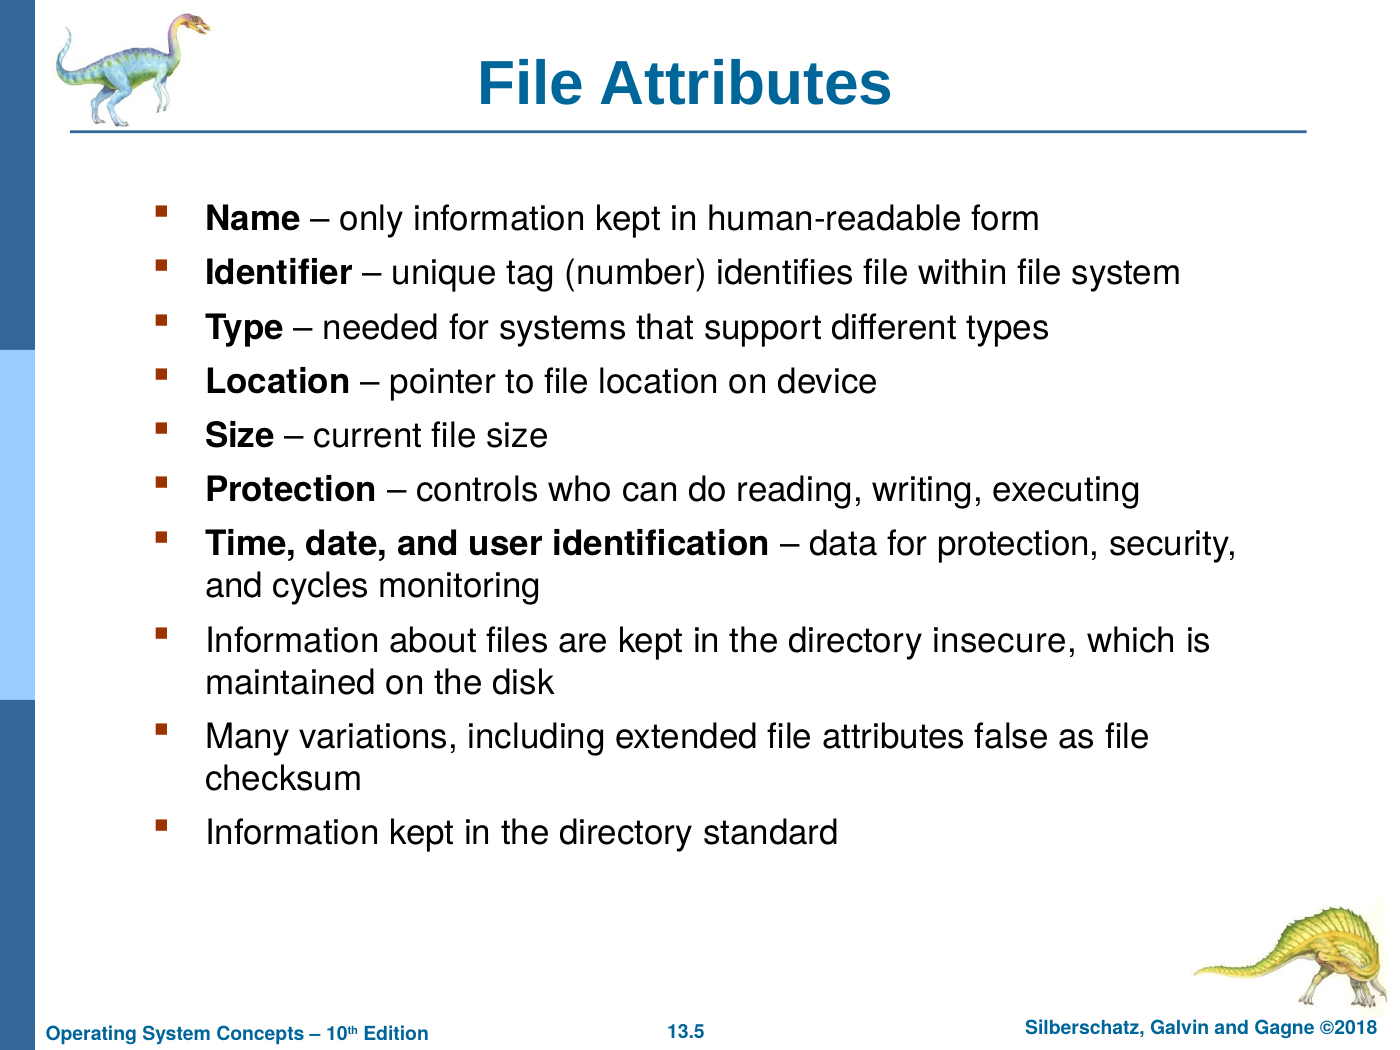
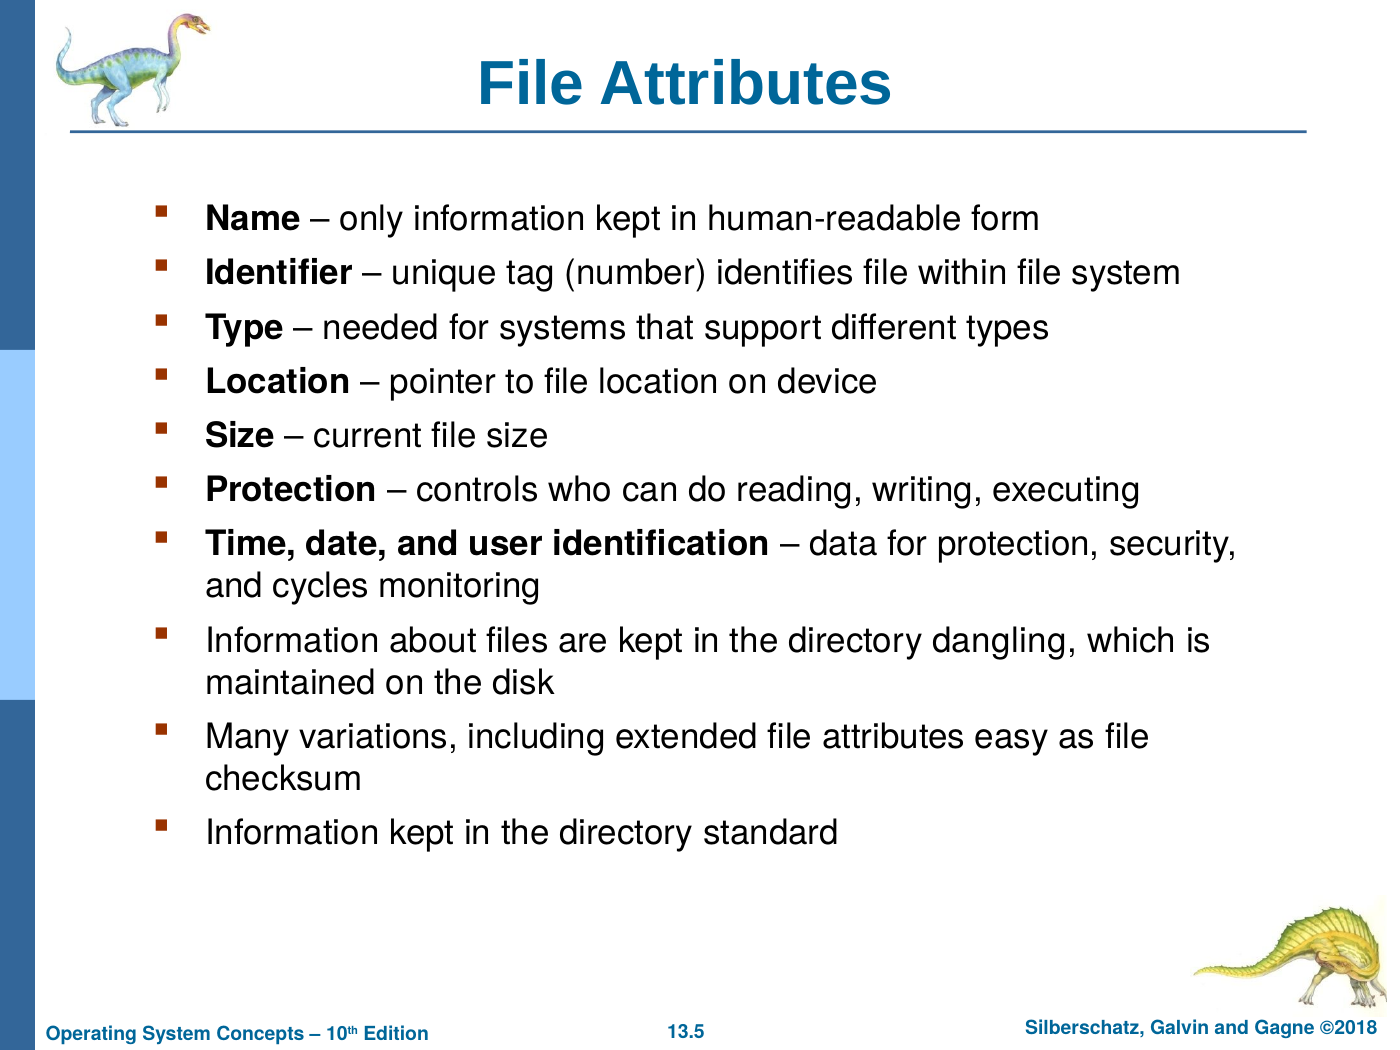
insecure: insecure -> dangling
false: false -> easy
